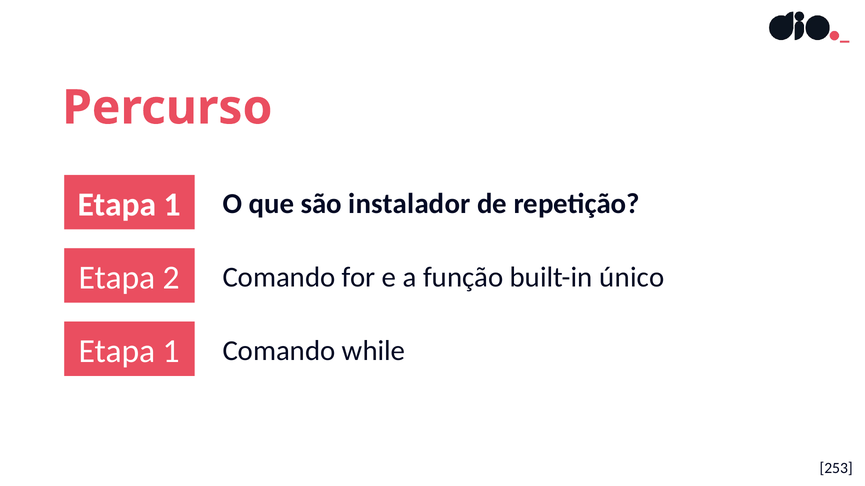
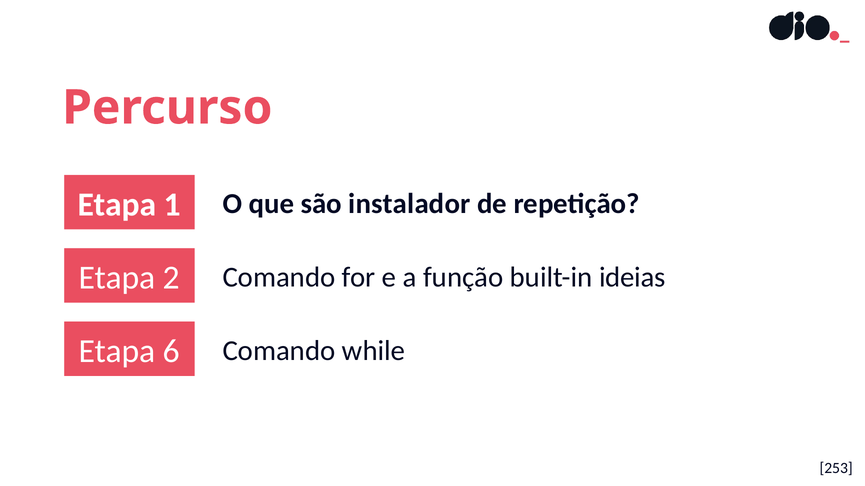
único: único -> ideias
1 at (171, 352): 1 -> 6
